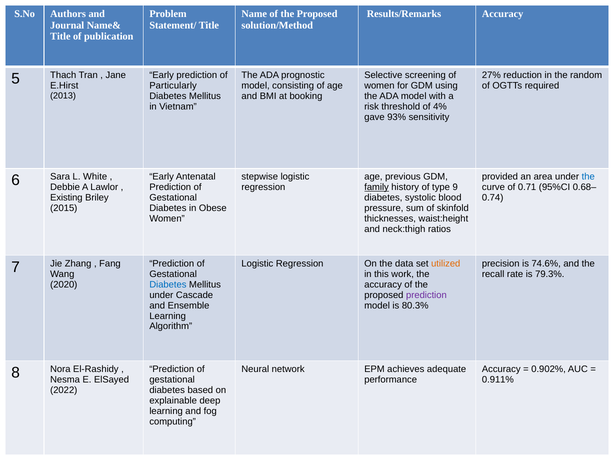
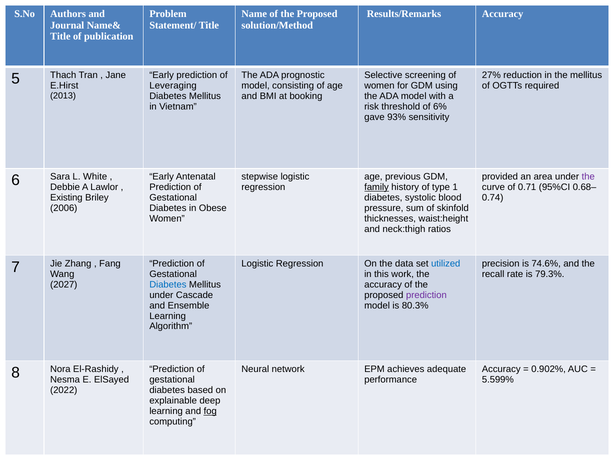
the random: random -> mellitus
Particularly: Particularly -> Leveraging
4%: 4% -> 6%
the at (588, 177) colour: blue -> purple
9: 9 -> 1
2015: 2015 -> 2006
utilized colour: orange -> blue
2020: 2020 -> 2027
0.911%: 0.911% -> 5.599%
fog underline: none -> present
